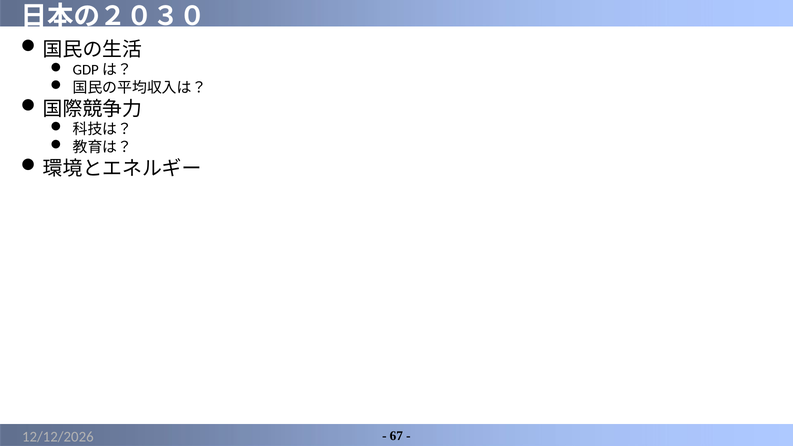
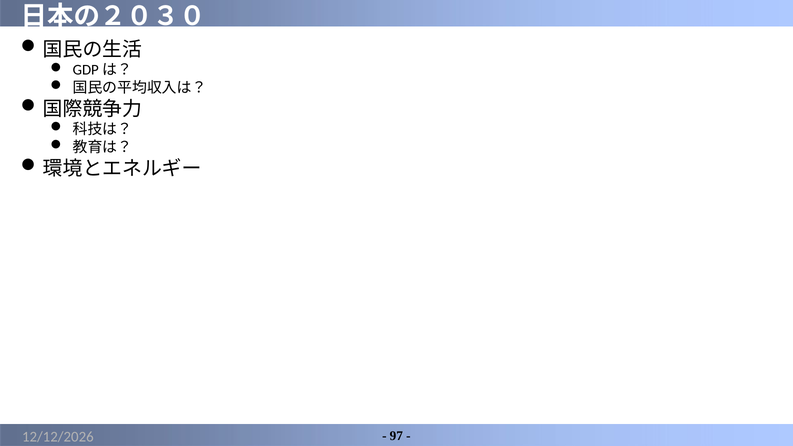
67: 67 -> 97
